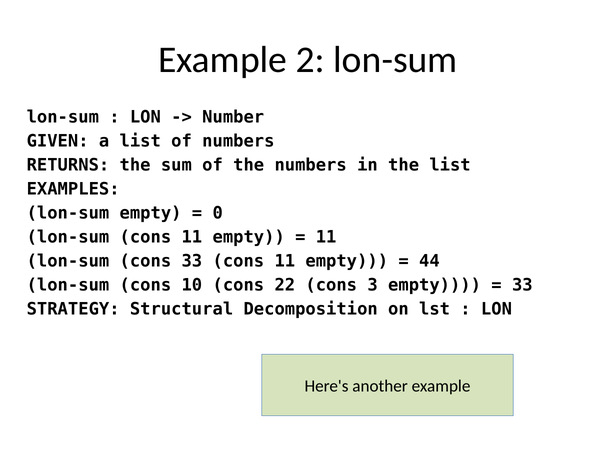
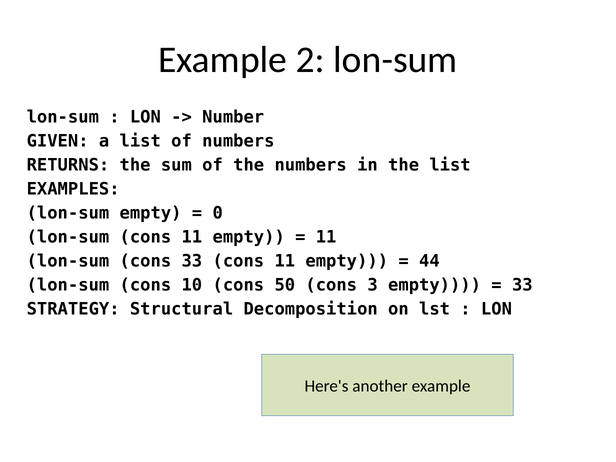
22: 22 -> 50
